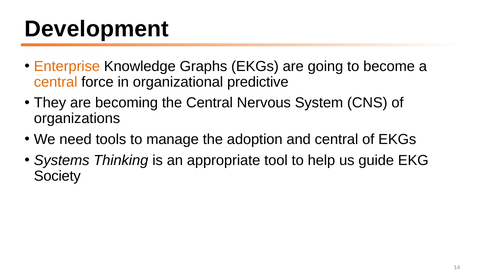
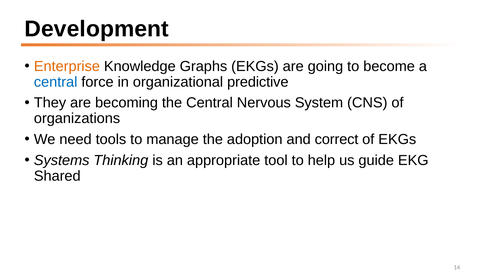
central at (56, 82) colour: orange -> blue
and central: central -> correct
Society: Society -> Shared
